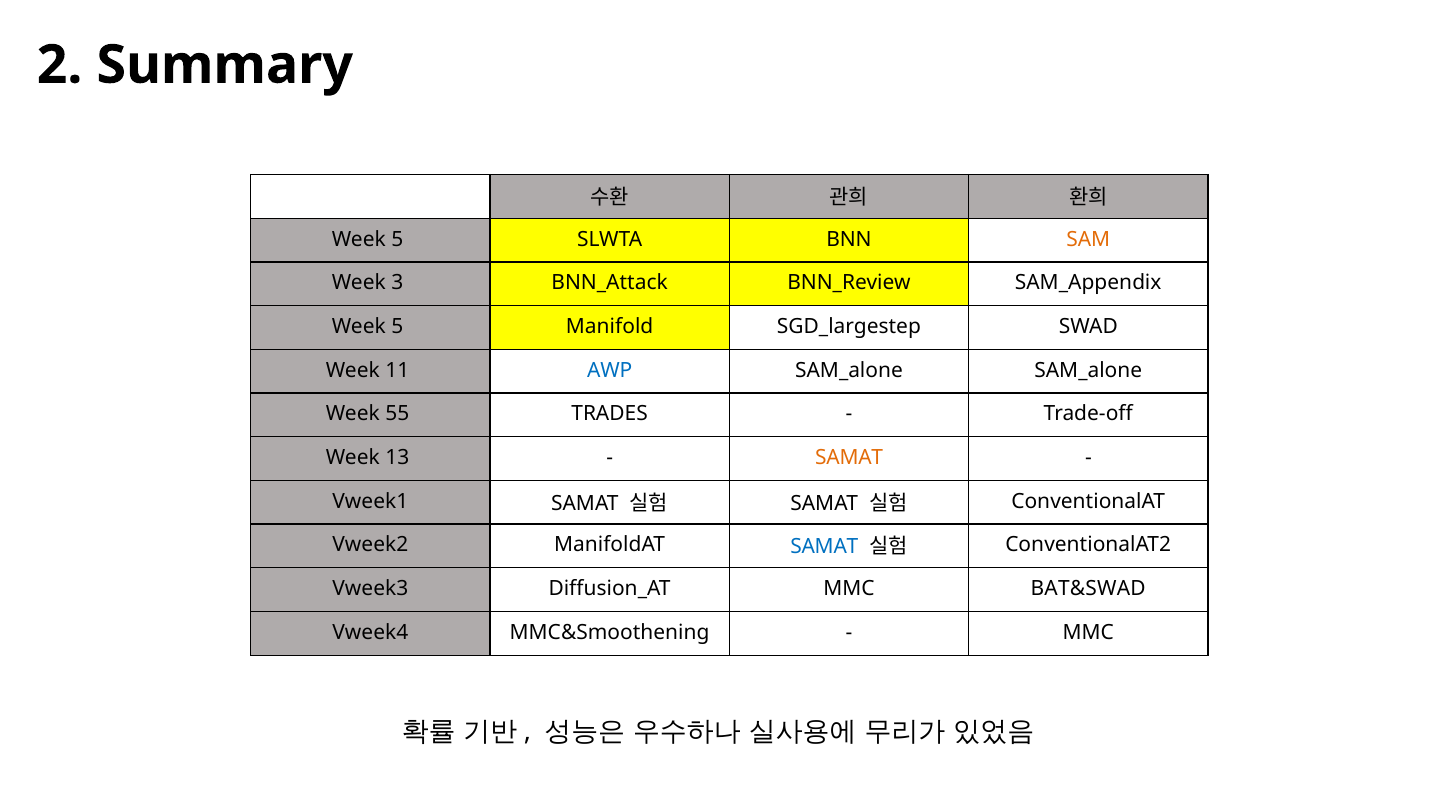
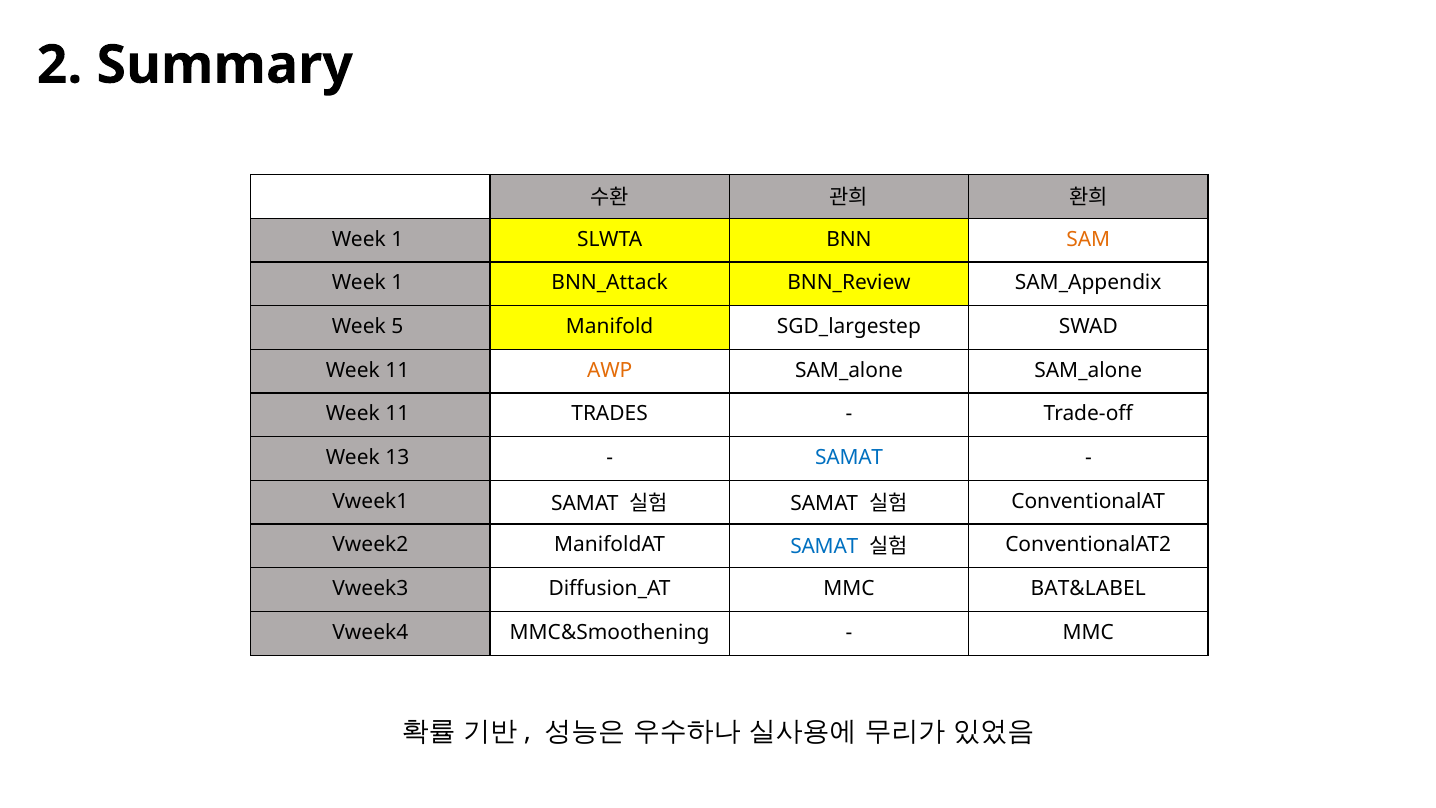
5 at (397, 239): 5 -> 1
3 at (397, 283): 3 -> 1
AWP colour: blue -> orange
55 at (397, 414): 55 -> 11
SAMAT at (849, 457) colour: orange -> blue
BAT&SWAD: BAT&SWAD -> BAT&LABEL
